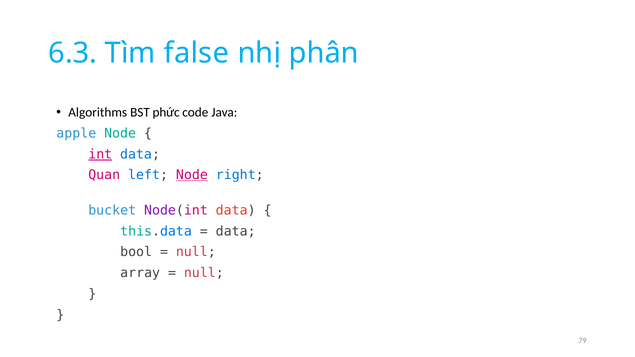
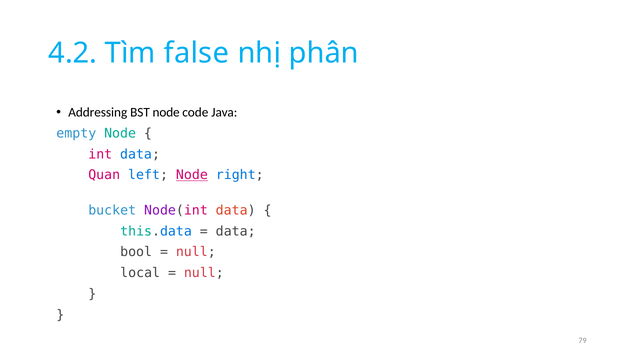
6.3: 6.3 -> 4.2
Algorithms: Algorithms -> Addressing
BST phức: phức -> node
apple: apple -> empty
int underline: present -> none
array: array -> local
